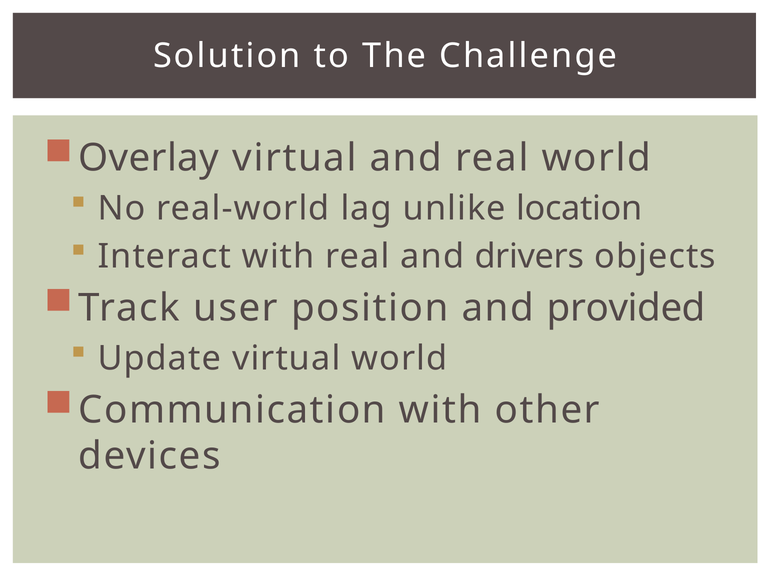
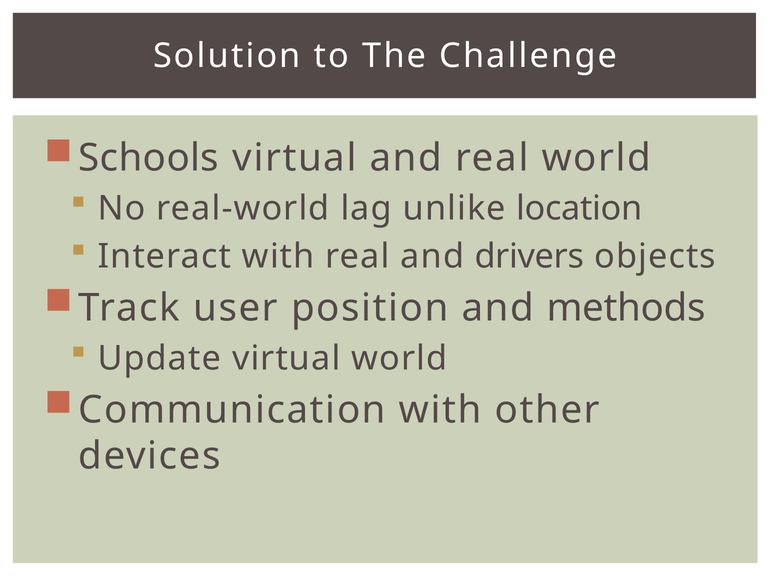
Overlay: Overlay -> Schools
provided: provided -> methods
